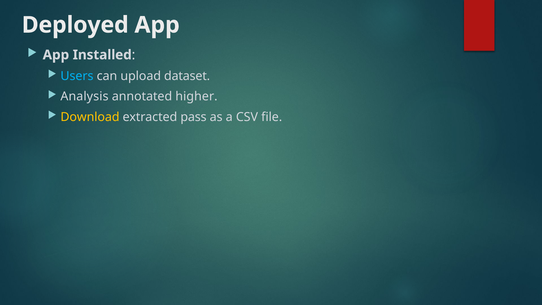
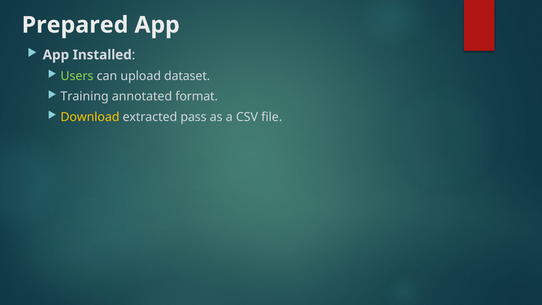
Deployed: Deployed -> Prepared
Users colour: light blue -> light green
Analysis: Analysis -> Training
higher: higher -> format
